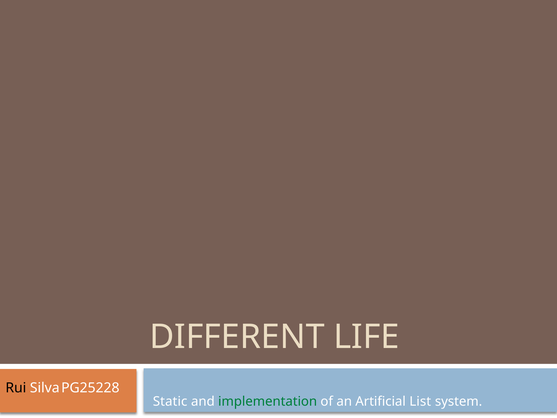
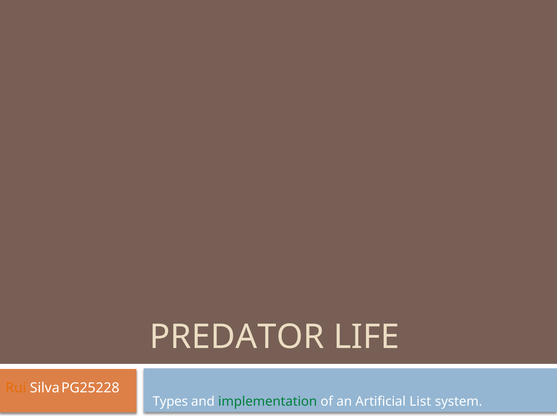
DIFFERENT: DIFFERENT -> PREDATOR
Rui colour: black -> orange
Static: Static -> Types
